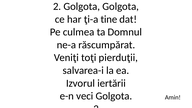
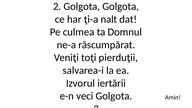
tine: tine -> nalt
